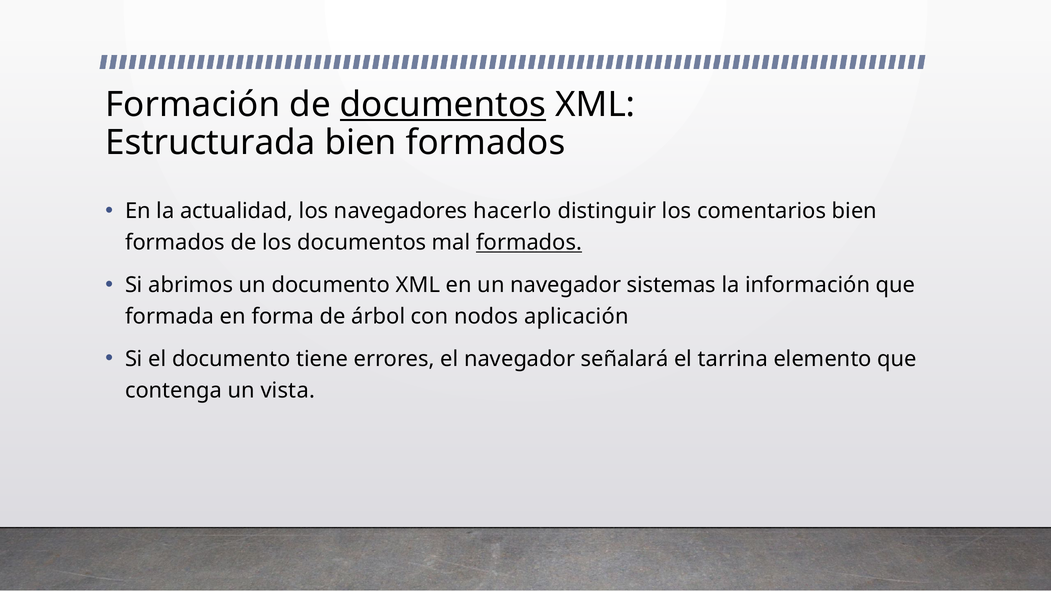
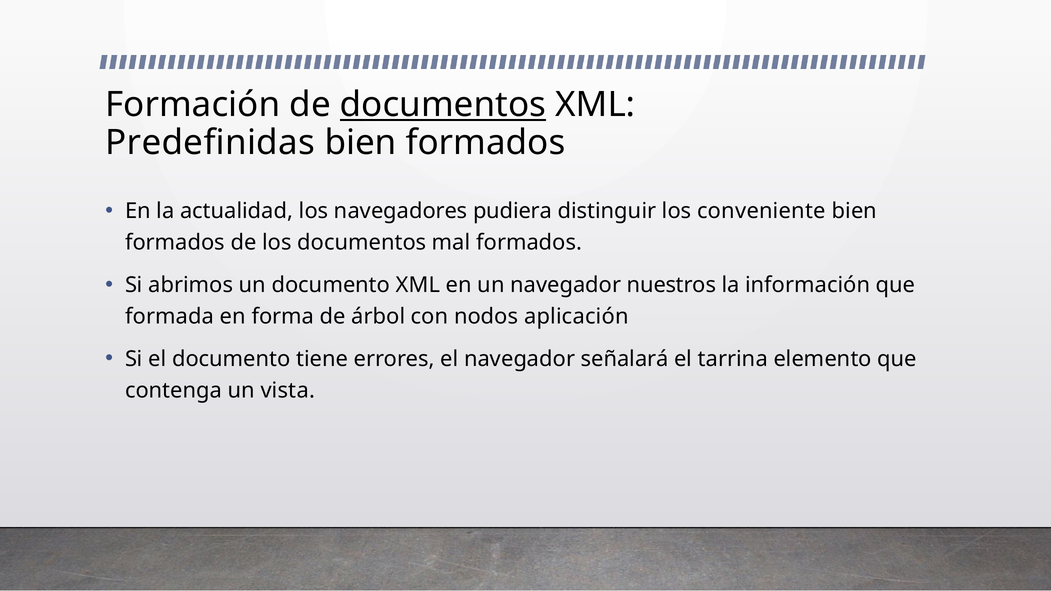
Estructurada: Estructurada -> Predefinidas
hacerlo: hacerlo -> pudiera
comentarios: comentarios -> conveniente
formados at (529, 243) underline: present -> none
sistemas: sistemas -> nuestros
